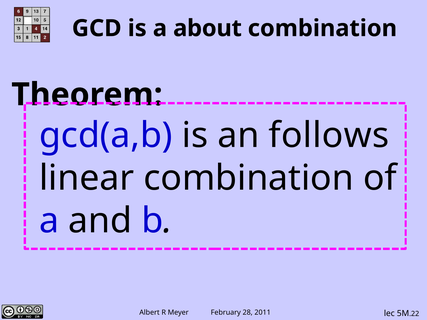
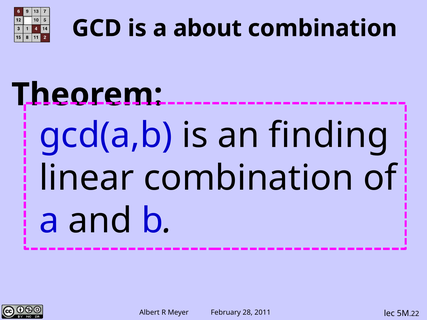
follows: follows -> finding
